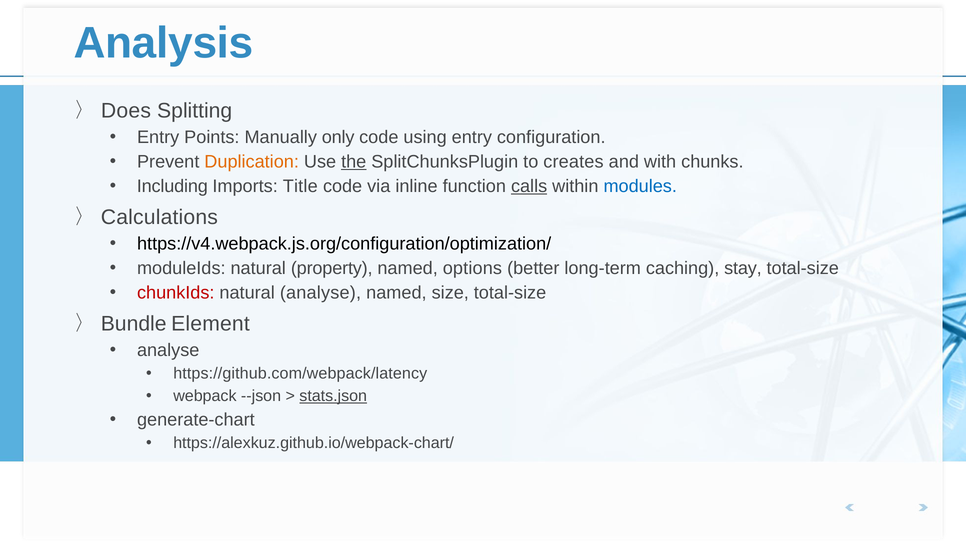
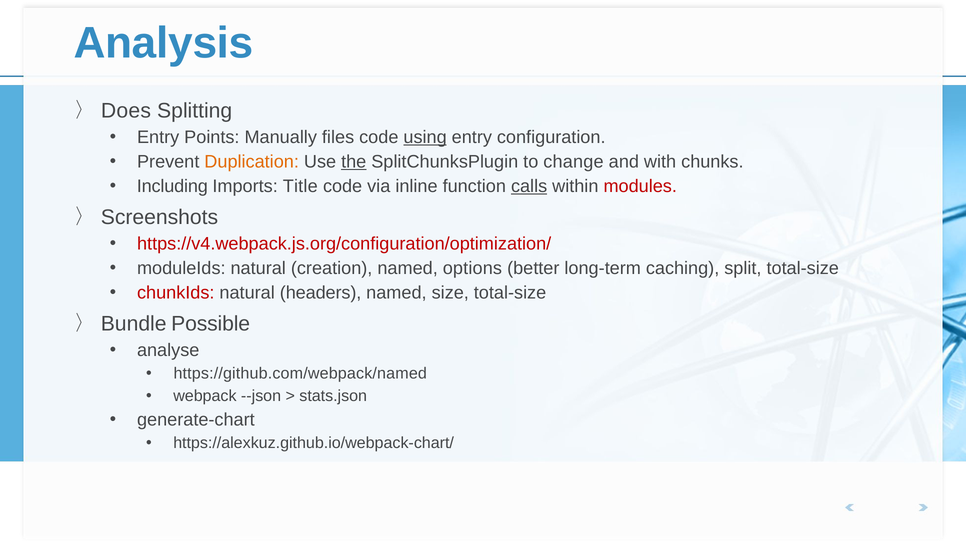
only: only -> files
using underline: none -> present
creates: creates -> change
modules colour: blue -> red
Calculations: Calculations -> Screenshots
https://v4.webpack.js.org/configuration/optimization/ colour: black -> red
property: property -> creation
stay: stay -> split
natural analyse: analyse -> headers
Element: Element -> Possible
https://github.com/webpack/latency: https://github.com/webpack/latency -> https://github.com/webpack/named
stats.json underline: present -> none
